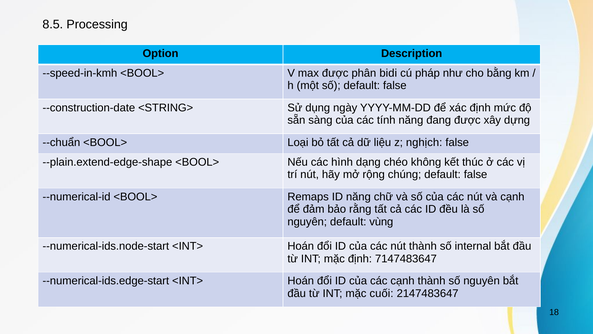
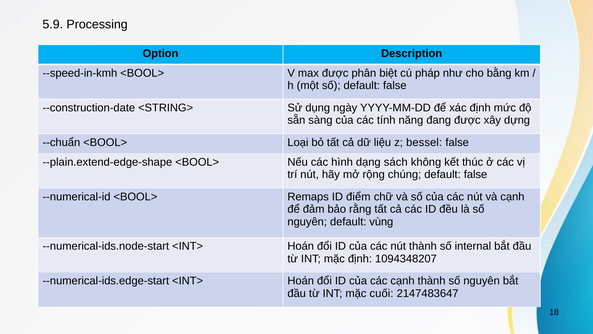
8.5: 8.5 -> 5.9
bidi: bidi -> biệt
nghịch: nghịch -> bessel
chéo: chéo -> sách
ID năng: năng -> điểm
7147483647: 7147483647 -> 1094348207
